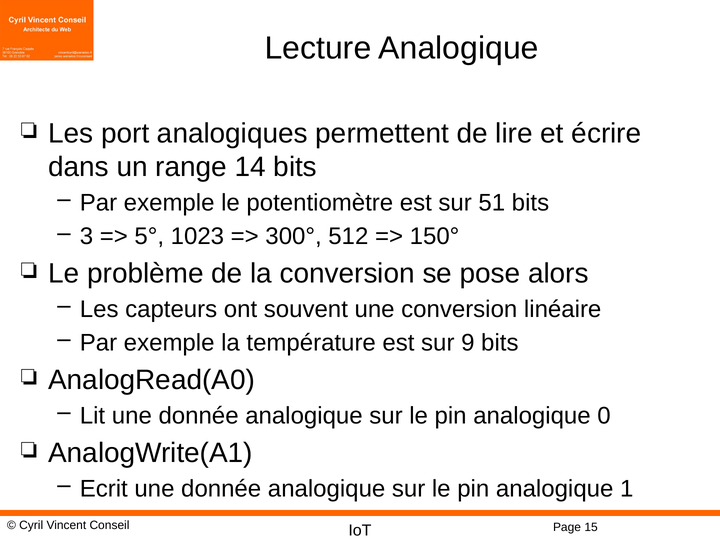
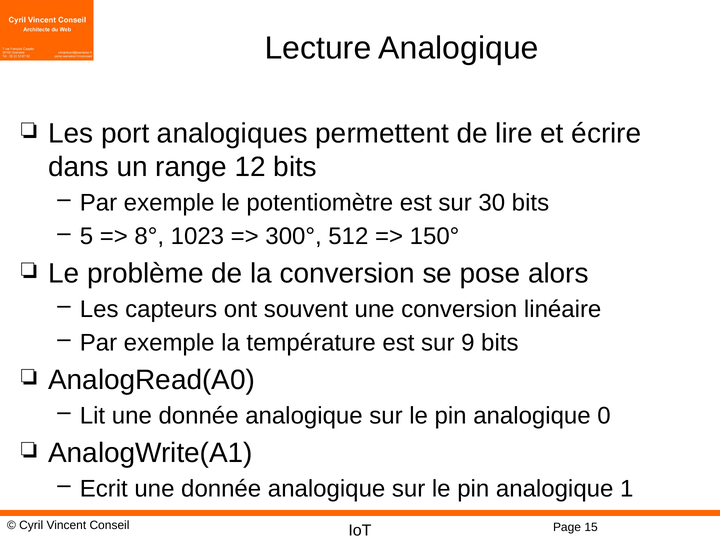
14: 14 -> 12
51: 51 -> 30
3: 3 -> 5
5°: 5° -> 8°
